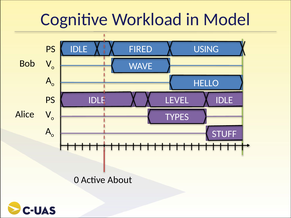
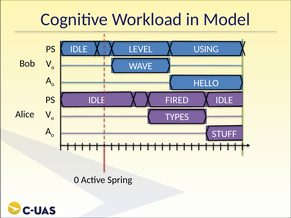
FIRED: FIRED -> LEVEL
LEVEL: LEVEL -> FIRED
About: About -> Spring
